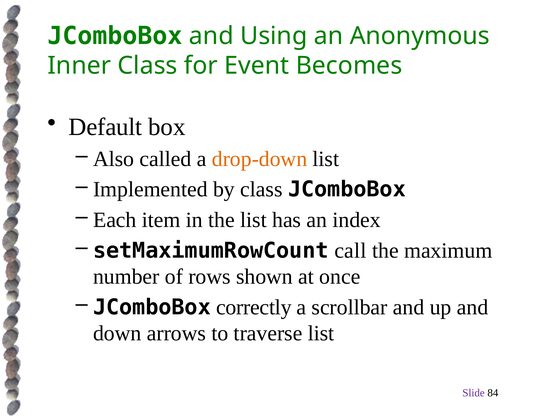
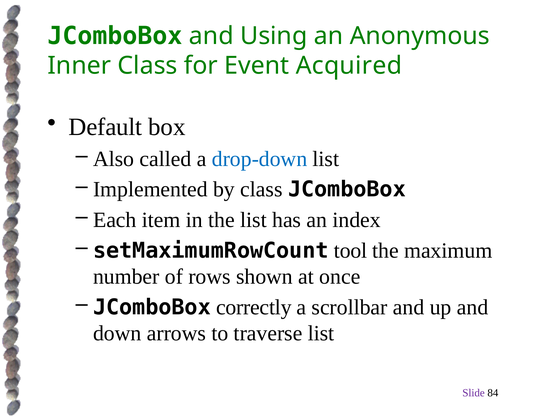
Becomes: Becomes -> Acquired
drop-down colour: orange -> blue
call: call -> tool
